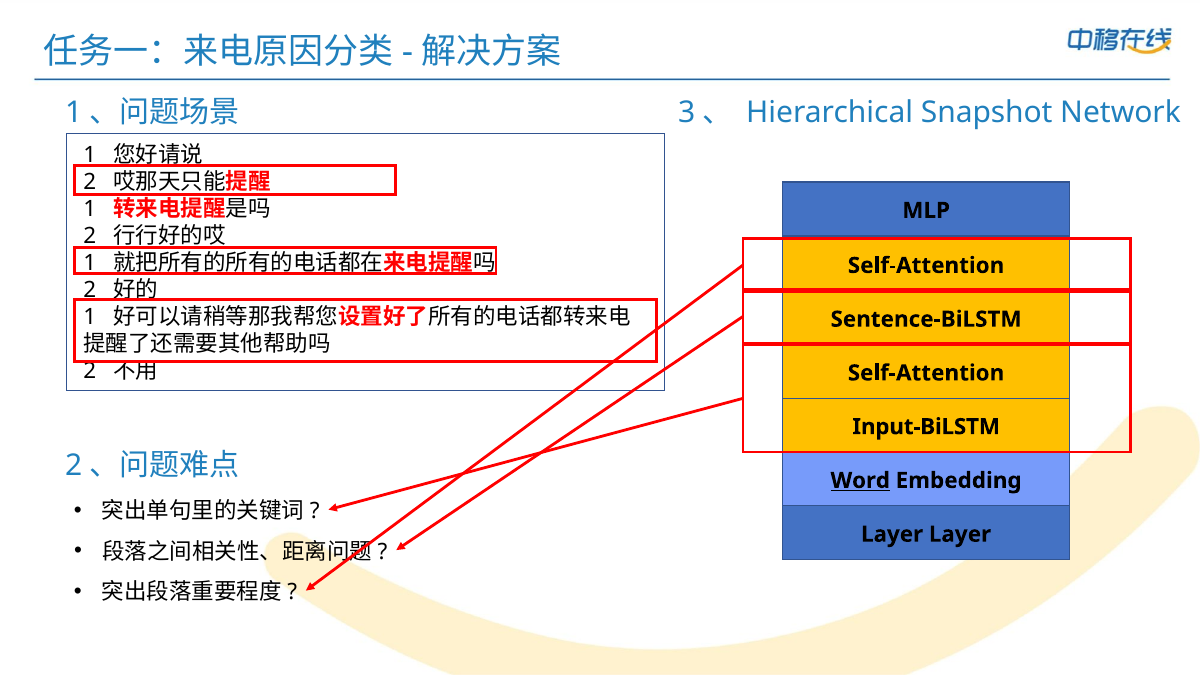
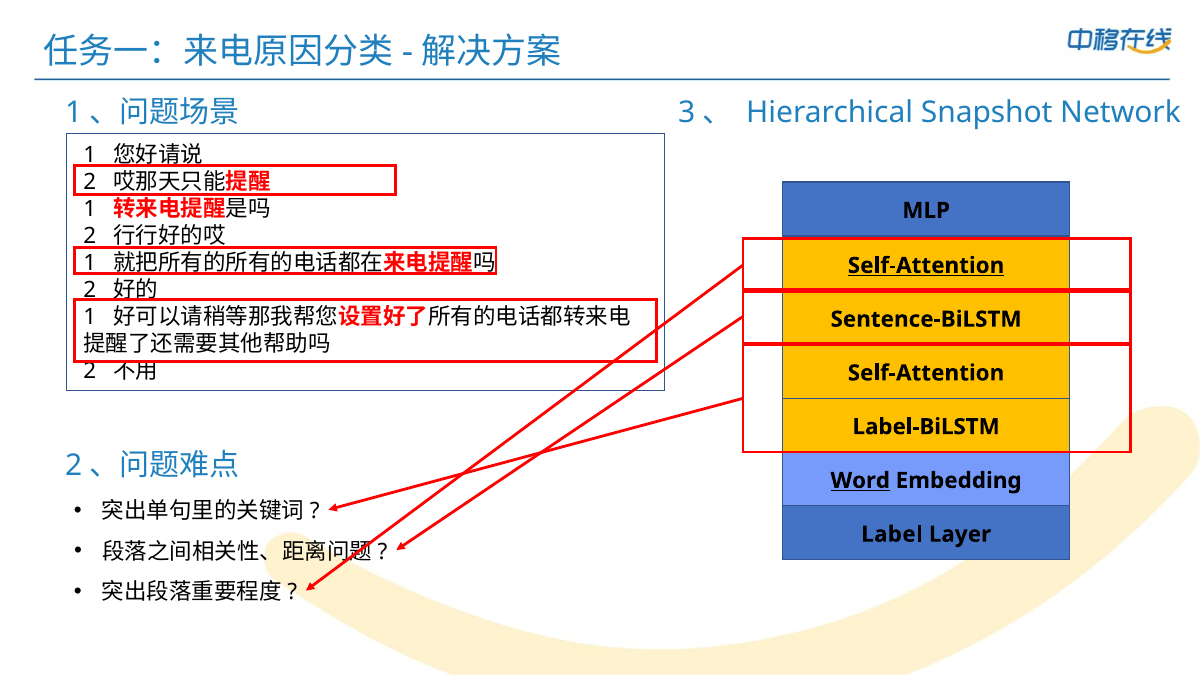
Self-Attention at (926, 266) underline: none -> present
Input-BiLSTM: Input-BiLSTM -> Label-BiLSTM
Layer at (892, 534): Layer -> Label
